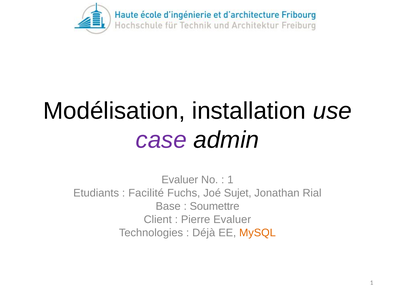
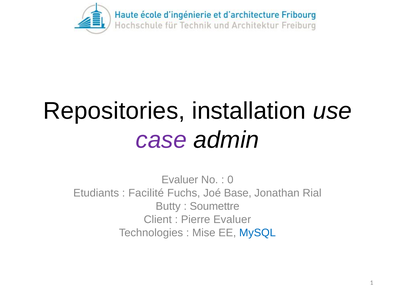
Modélisation: Modélisation -> Repositories
1 at (230, 180): 1 -> 0
Sujet: Sujet -> Base
Base: Base -> Butty
Déjà: Déjà -> Mise
MySQL colour: orange -> blue
